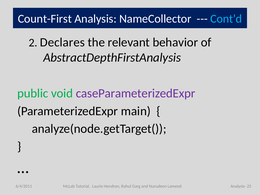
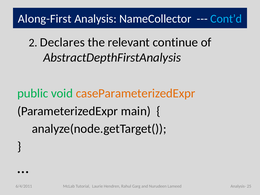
Count-First: Count-First -> Along-First
behavior: behavior -> continue
caseParameterizedExpr colour: purple -> orange
